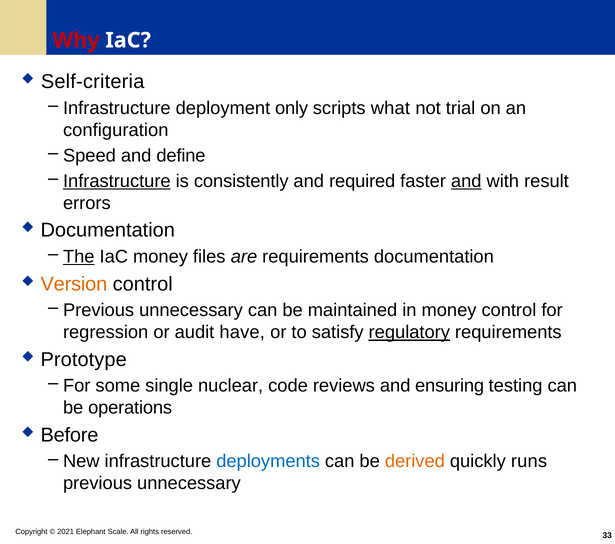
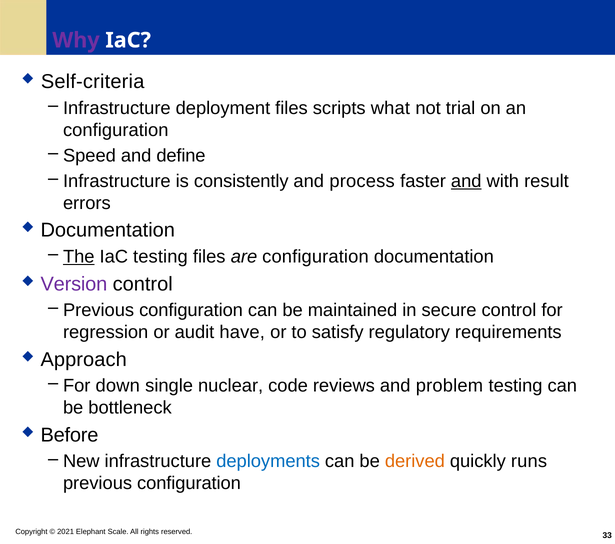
Why colour: red -> purple
deployment only: only -> files
Infrastructure at (117, 181) underline: present -> none
required: required -> process
IaC money: money -> testing
are requirements: requirements -> configuration
Version colour: orange -> purple
unnecessary at (191, 311): unnecessary -> configuration
in money: money -> secure
regulatory underline: present -> none
Prototype: Prototype -> Approach
some: some -> down
ensuring: ensuring -> problem
operations: operations -> bottleneck
unnecessary at (189, 484): unnecessary -> configuration
